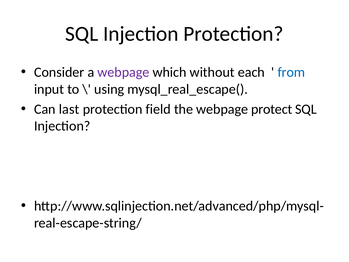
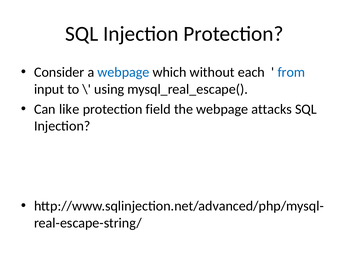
webpage at (123, 72) colour: purple -> blue
last: last -> like
protect: protect -> attacks
